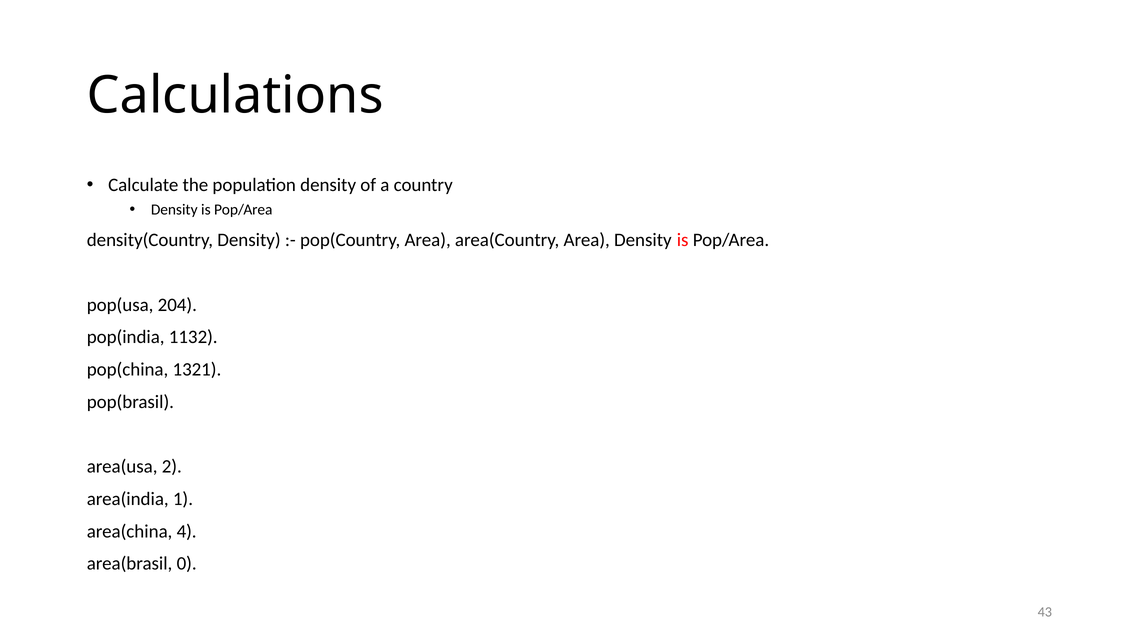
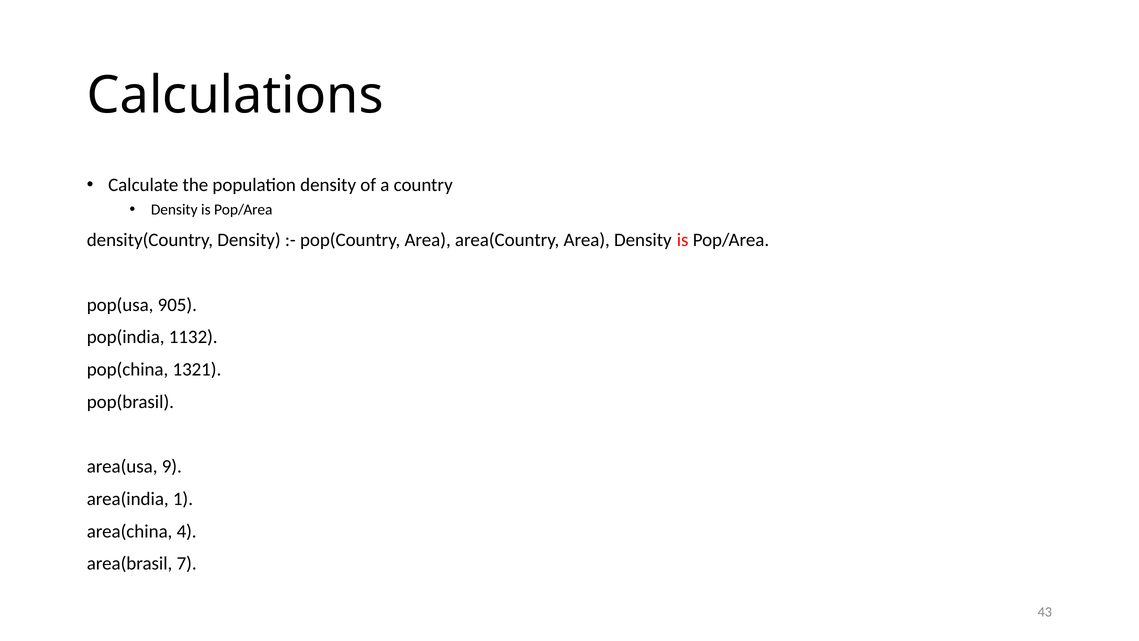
204: 204 -> 905
2: 2 -> 9
0: 0 -> 7
